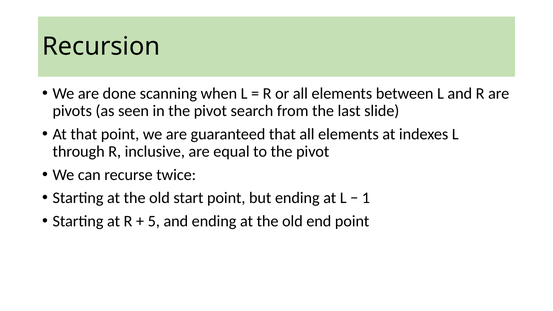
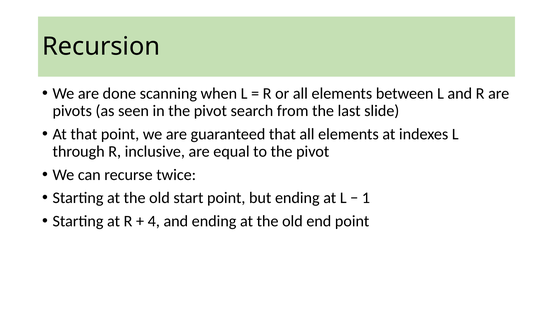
5: 5 -> 4
